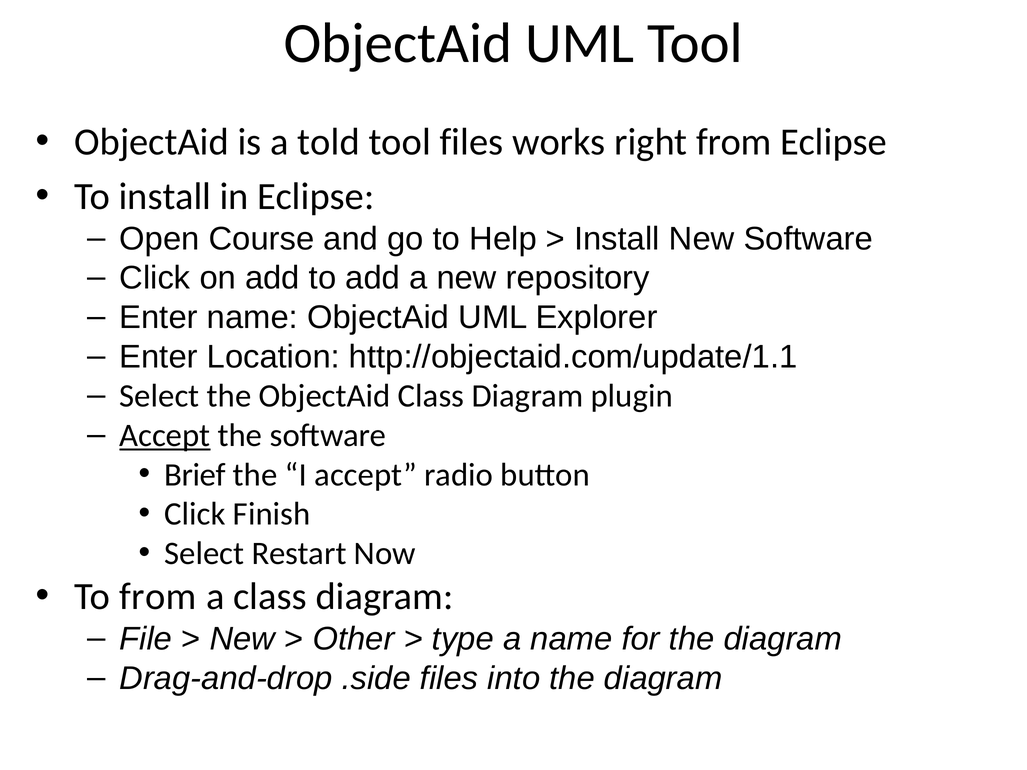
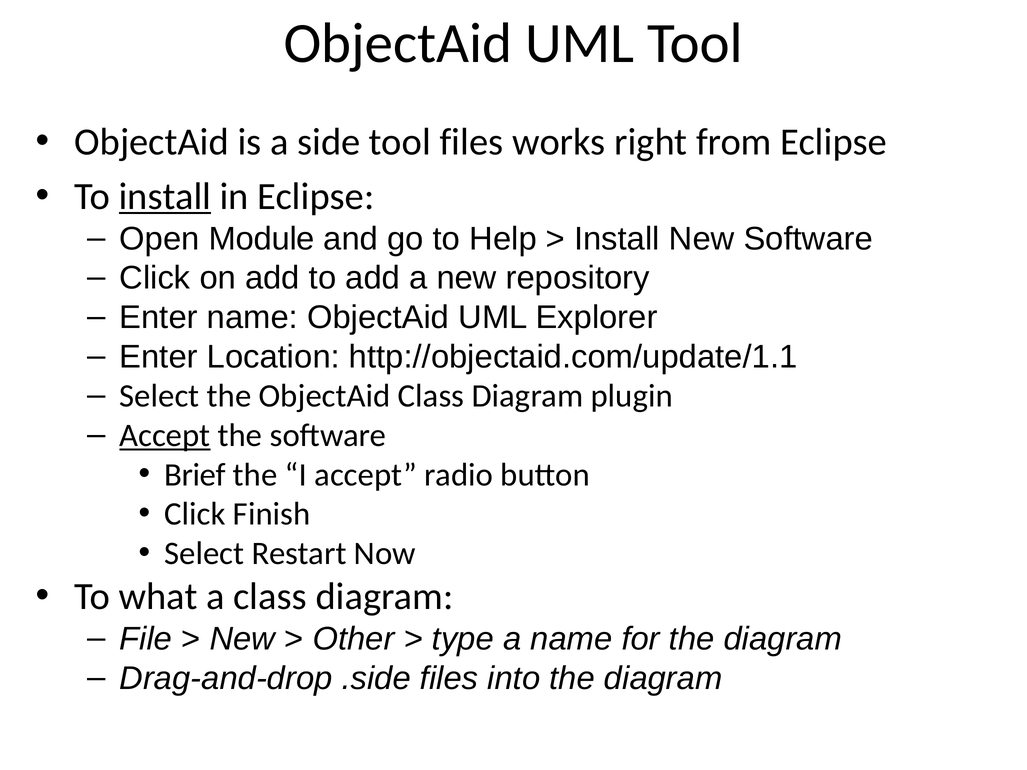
told: told -> side
install at (165, 196) underline: none -> present
Course: Course -> Module
To from: from -> what
